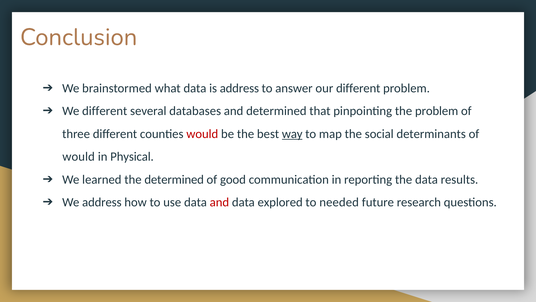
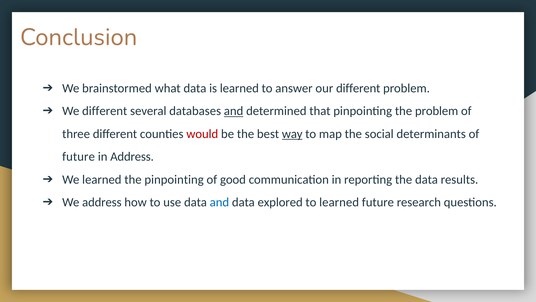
is address: address -> learned
and at (234, 111) underline: none -> present
would at (79, 157): would -> future
in Physical: Physical -> Address
the determined: determined -> pinpointing
and at (219, 202) colour: red -> blue
to needed: needed -> learned
